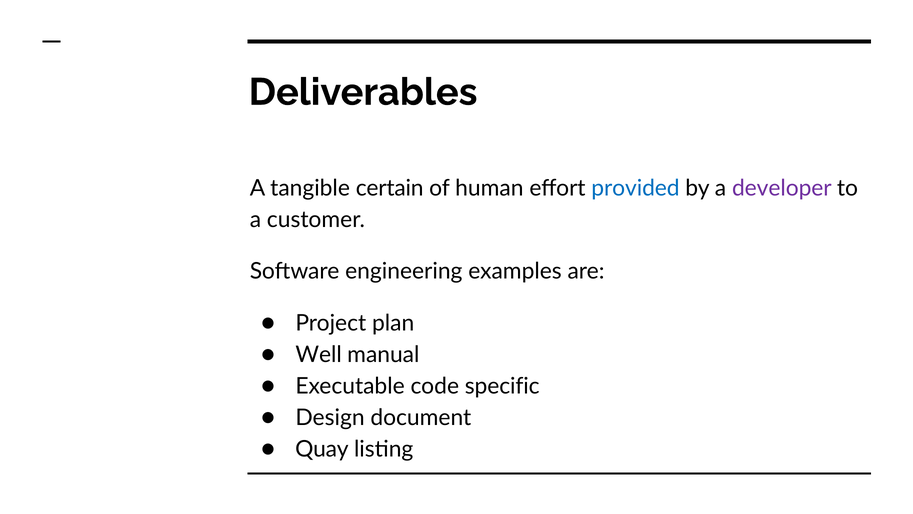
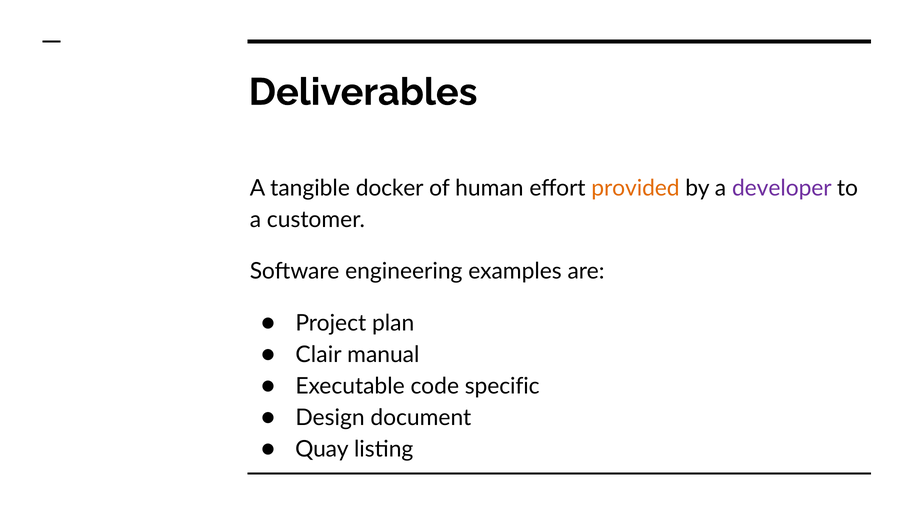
certain: certain -> docker
provided colour: blue -> orange
Well: Well -> Clair
